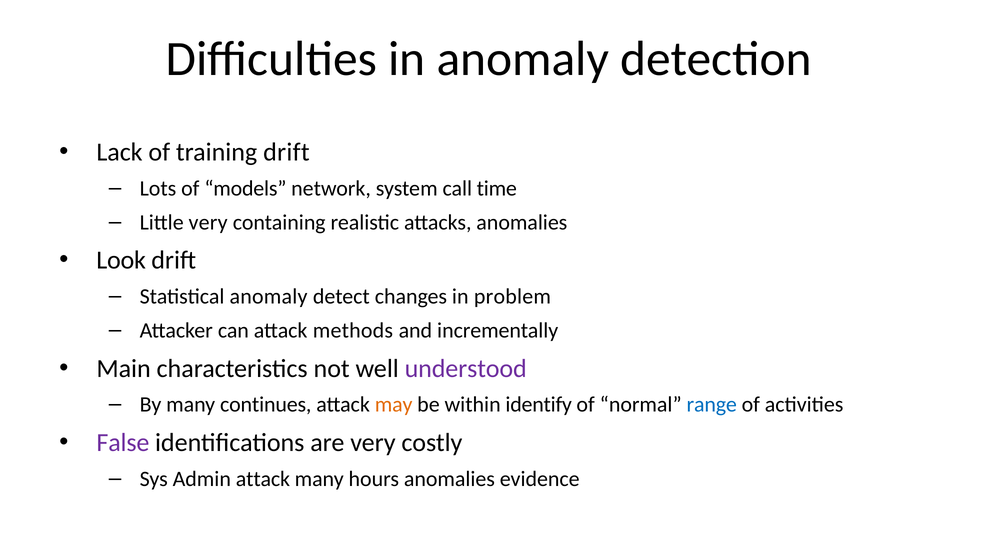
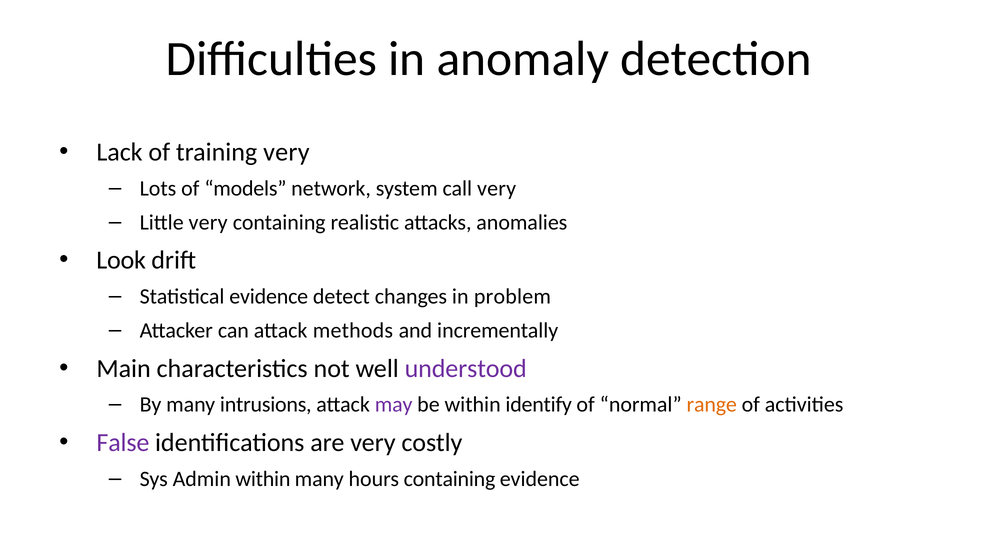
training drift: drift -> very
call time: time -> very
Statistical anomaly: anomaly -> evidence
continues: continues -> intrusions
may colour: orange -> purple
range colour: blue -> orange
Admin attack: attack -> within
hours anomalies: anomalies -> containing
